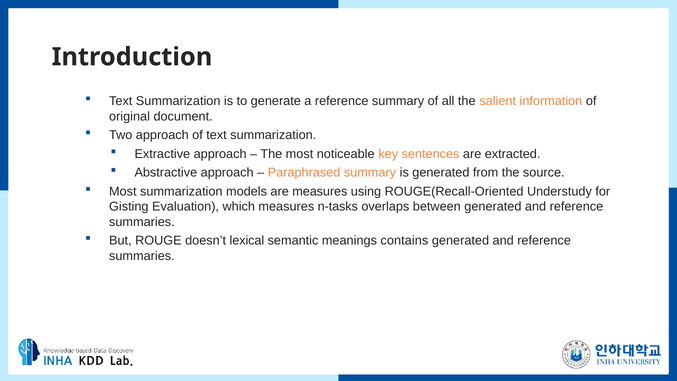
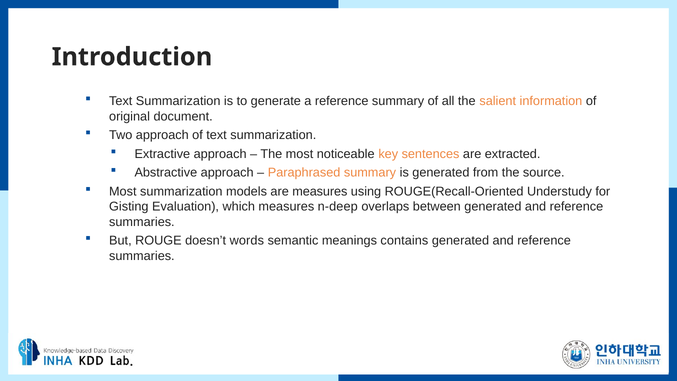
n-tasks: n-tasks -> n-deep
lexical: lexical -> words
